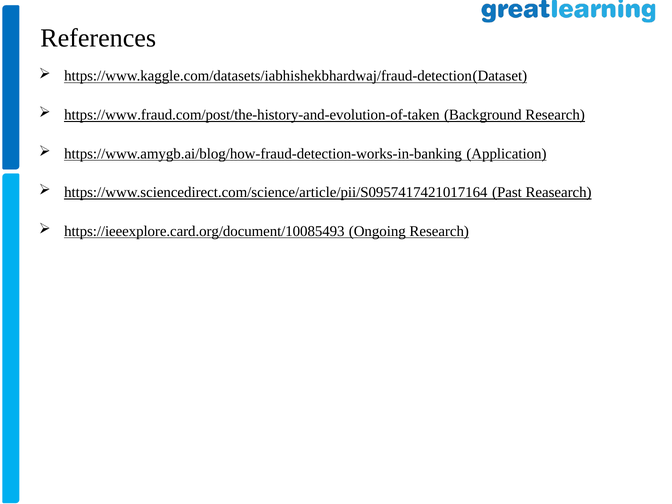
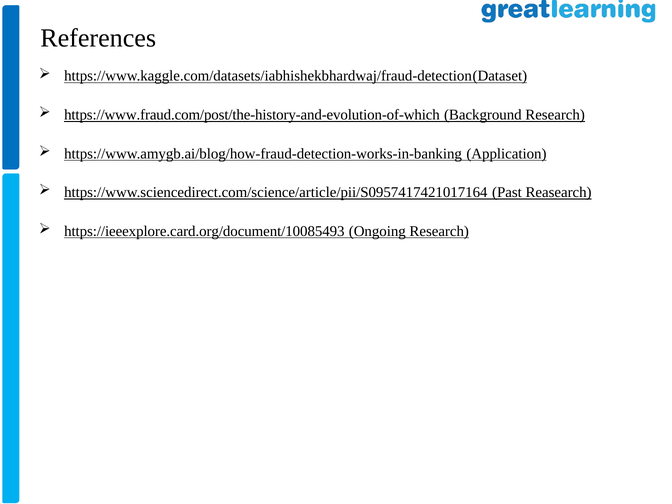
https://www.fraud.com/post/the-history-and-evolution-of-taken: https://www.fraud.com/post/the-history-and-evolution-of-taken -> https://www.fraud.com/post/the-history-and-evolution-of-which
